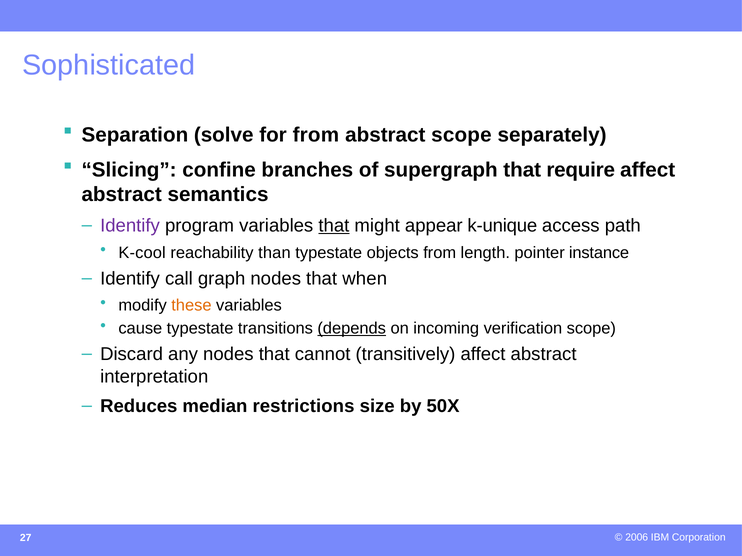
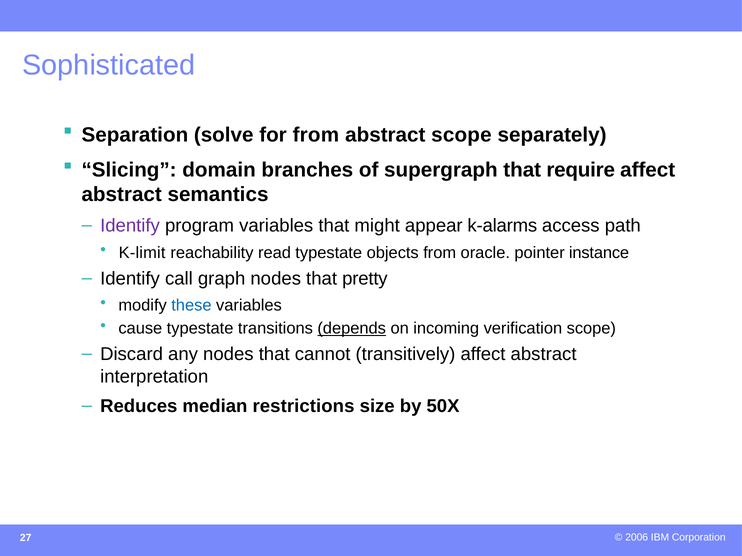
confine: confine -> domain
that at (334, 226) underline: present -> none
k-unique: k-unique -> k-alarms
K-cool: K-cool -> K-limit
than: than -> read
length: length -> oracle
when: when -> pretty
these colour: orange -> blue
